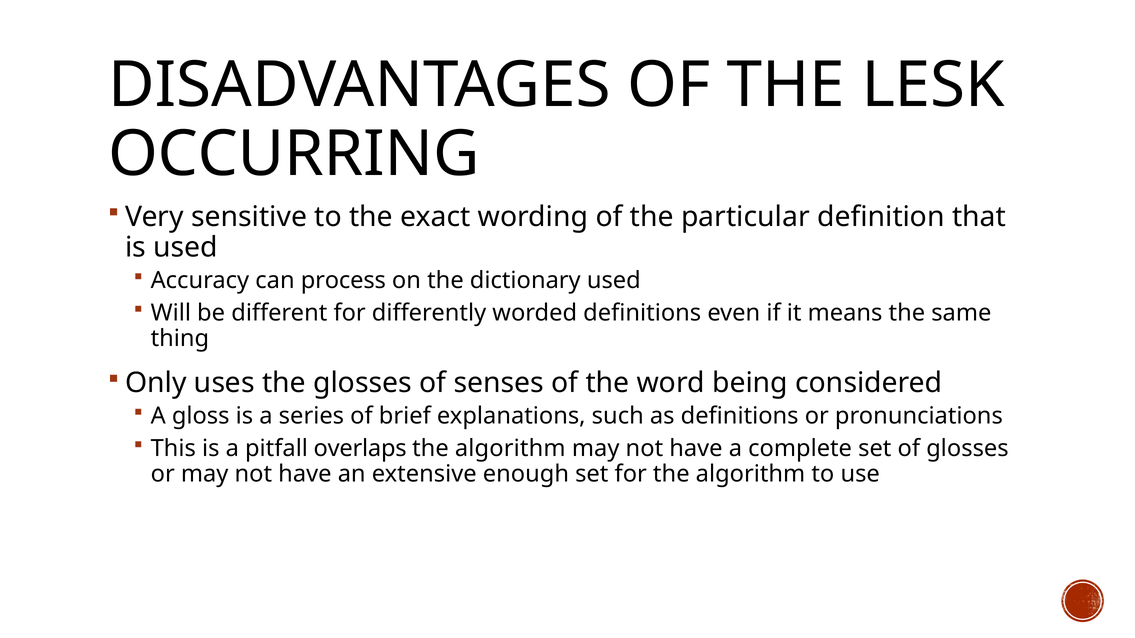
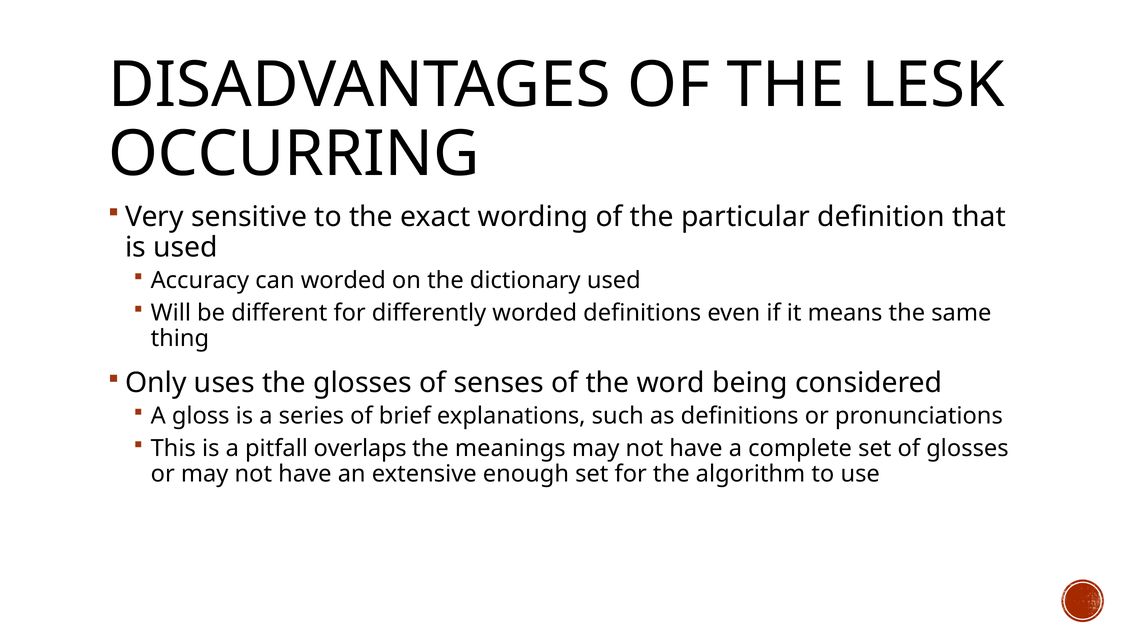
can process: process -> worded
algorithm at (510, 449): algorithm -> meanings
